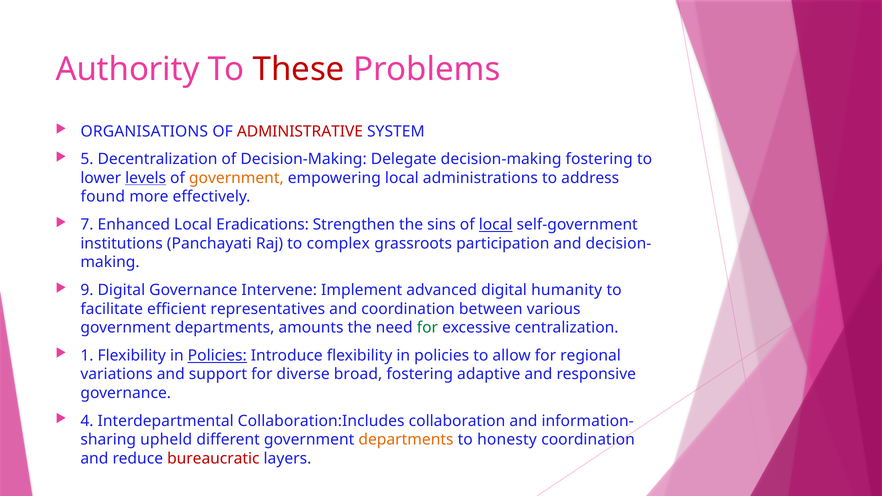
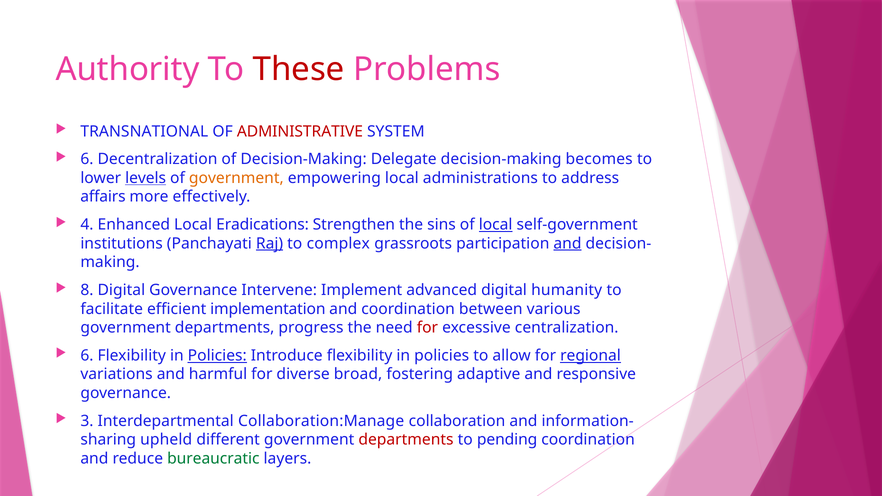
ORGANISATIONS: ORGANISATIONS -> TRANSNATIONAL
5 at (87, 159): 5 -> 6
decision-making fostering: fostering -> becomes
found: found -> affairs
7: 7 -> 4
Raj underline: none -> present
and at (567, 244) underline: none -> present
9: 9 -> 8
representatives: representatives -> implementation
amounts: amounts -> progress
for at (427, 328) colour: green -> red
1 at (87, 356): 1 -> 6
regional underline: none -> present
support: support -> harmful
4: 4 -> 3
Collaboration:Includes: Collaboration:Includes -> Collaboration:Manage
departments at (406, 440) colour: orange -> red
honesty: honesty -> pending
bureaucratic colour: red -> green
